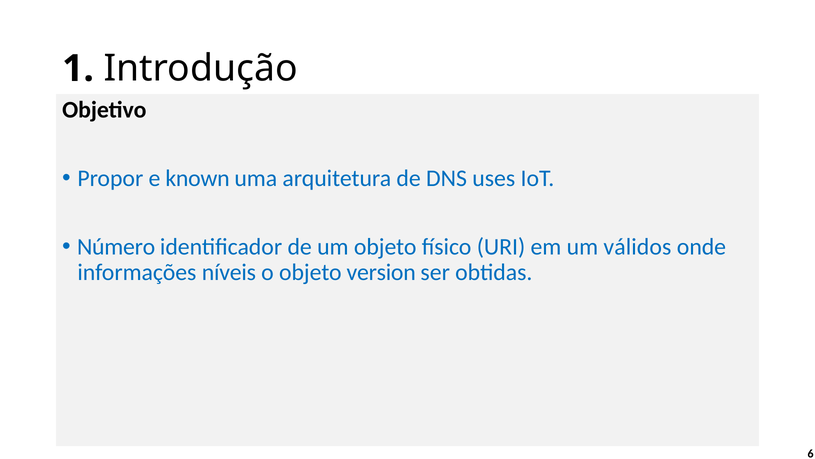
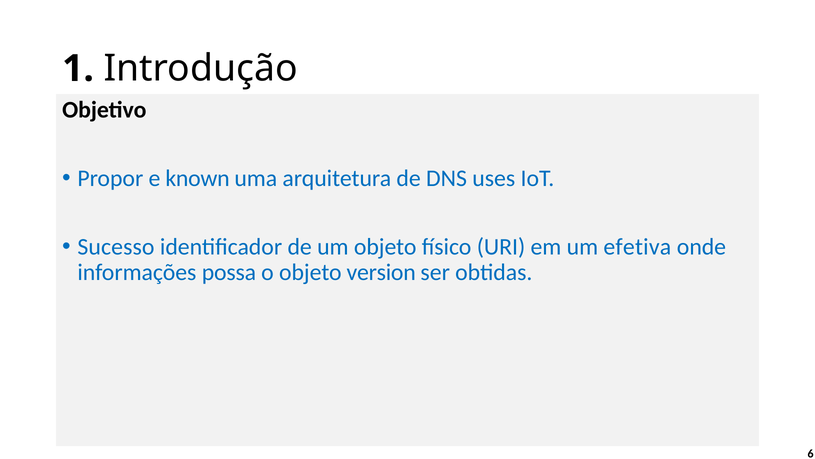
Número: Número -> Sucesso
válidos: válidos -> efetiva
níveis: níveis -> possa
